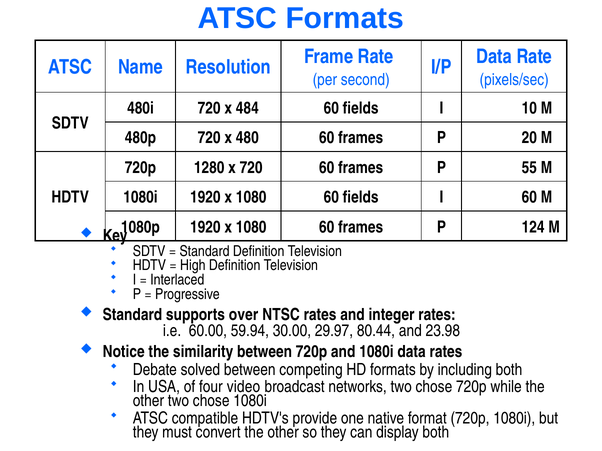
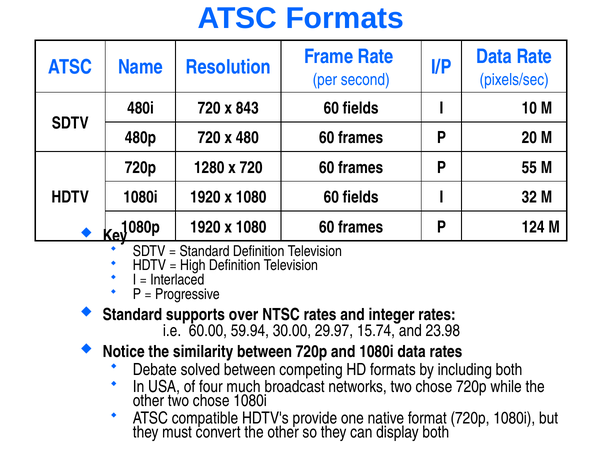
484: 484 -> 843
I 60: 60 -> 32
80.44: 80.44 -> 15.74
video: video -> much
